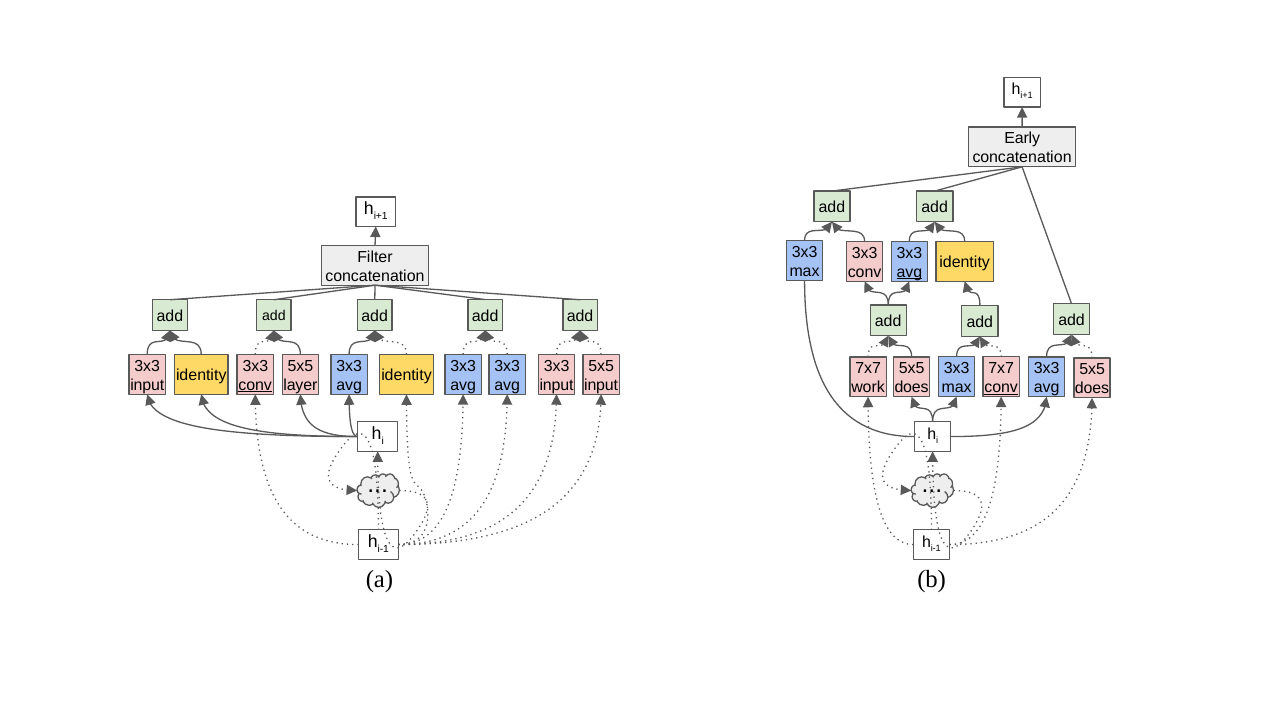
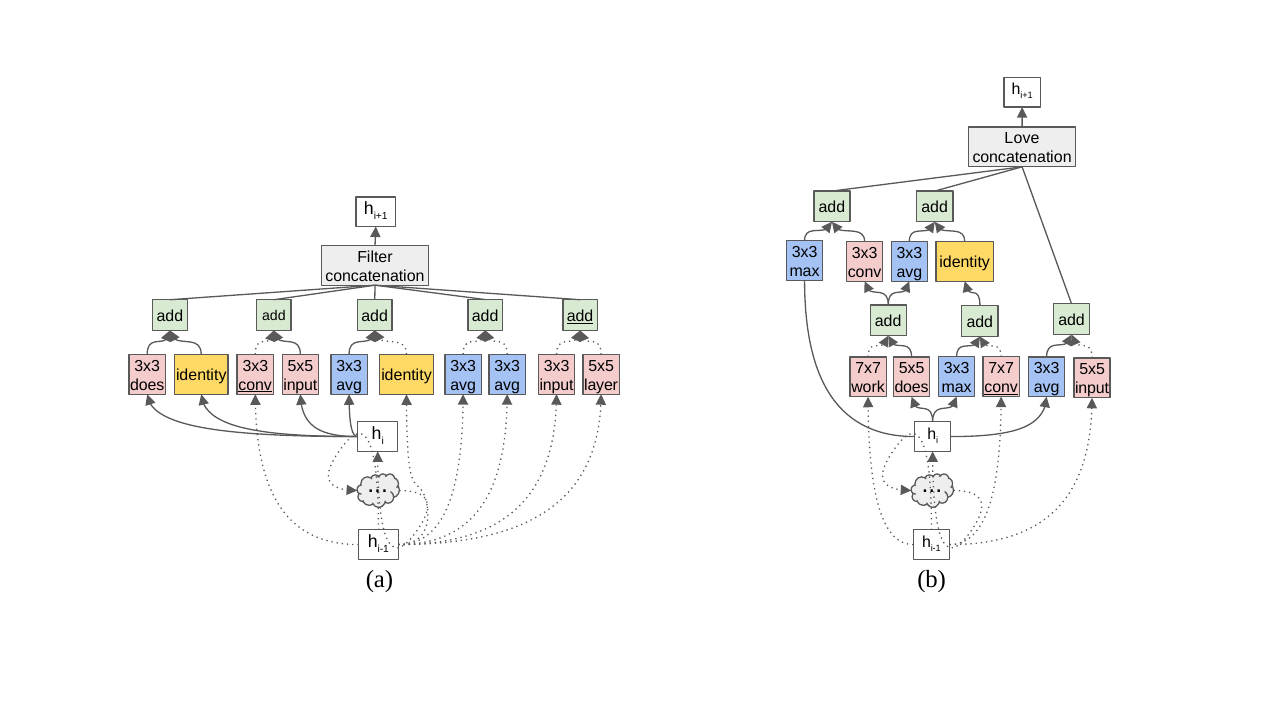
Early: Early -> Love
avg at (909, 272) underline: present -> none
add at (580, 316) underline: none -> present
input at (601, 385): input -> layer
input at (147, 385): input -> does
layer at (300, 385): layer -> input
does at (1092, 389): does -> input
